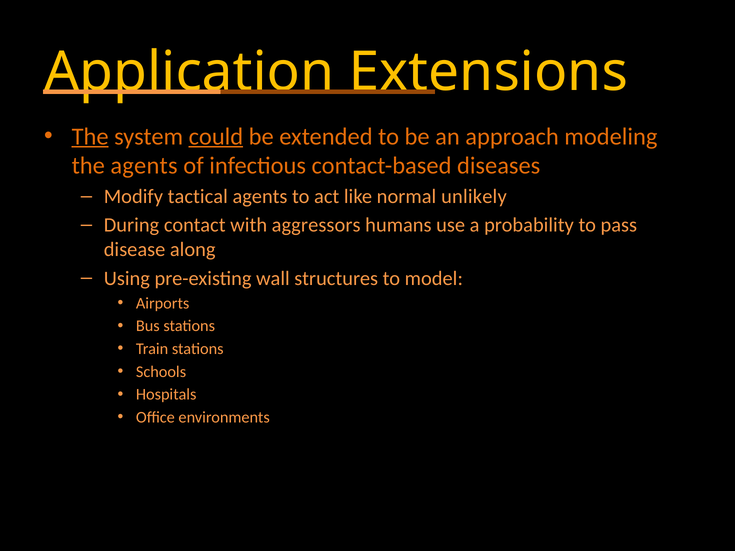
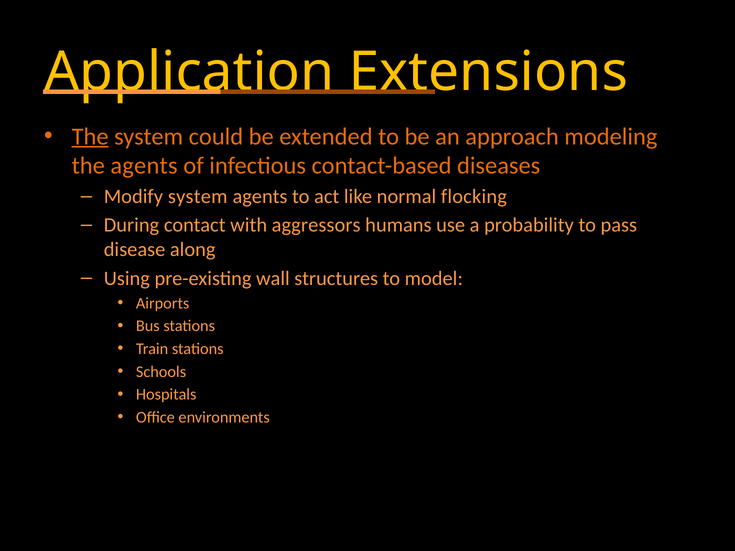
could underline: present -> none
Modify tactical: tactical -> system
unlikely: unlikely -> flocking
